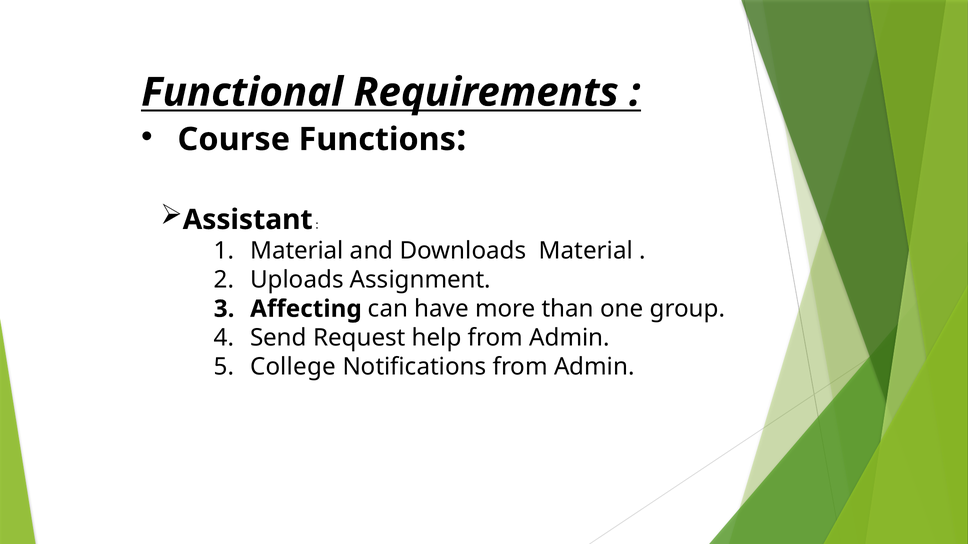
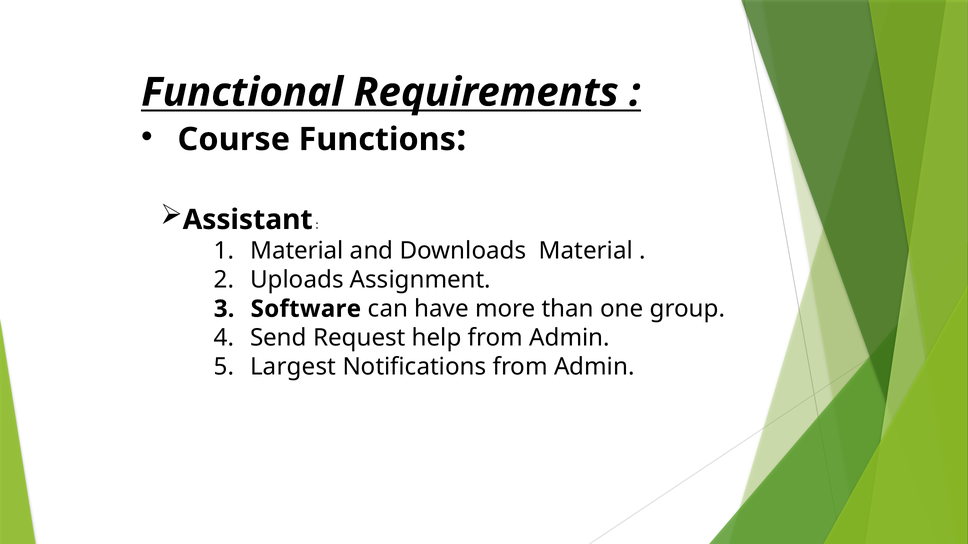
Affecting: Affecting -> Software
College: College -> Largest
